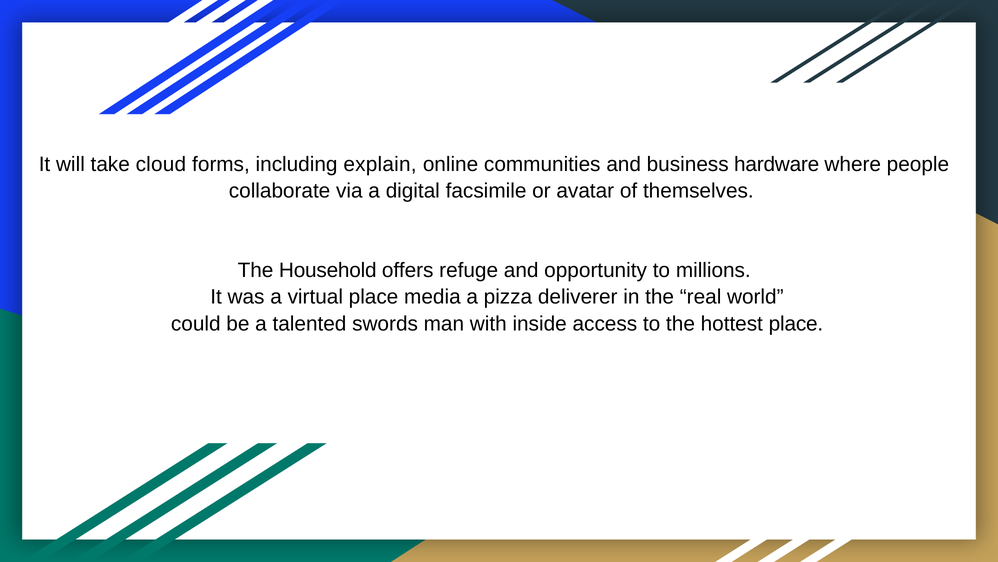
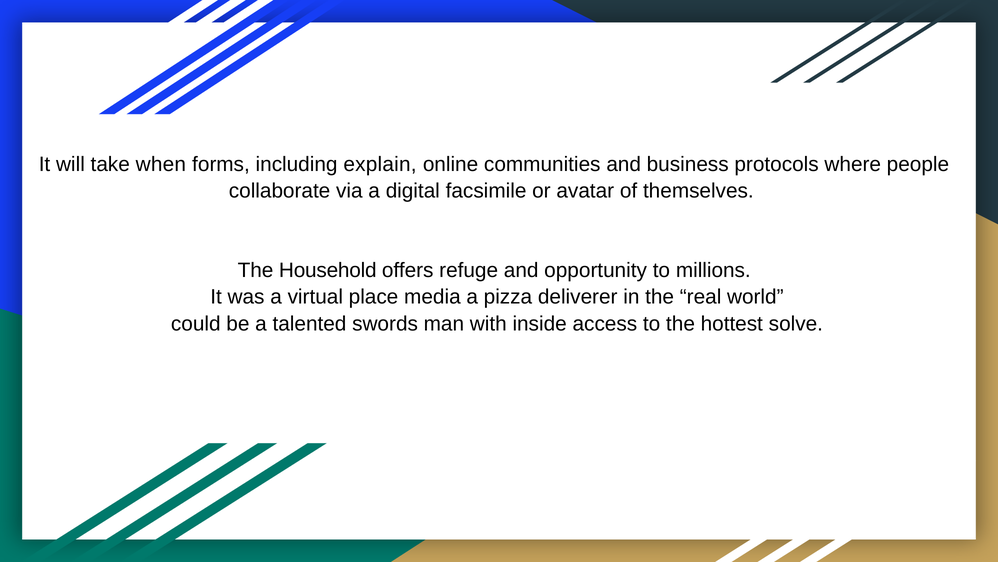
cloud: cloud -> when
hardware: hardware -> protocols
hottest place: place -> solve
